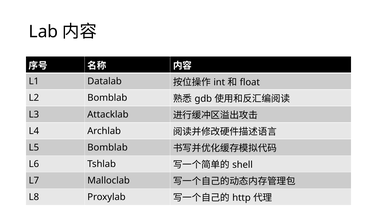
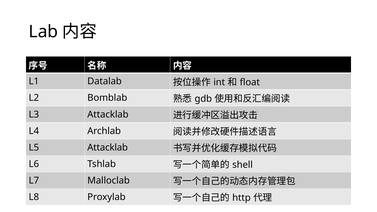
L5 Bomblab: Bomblab -> Attacklab
